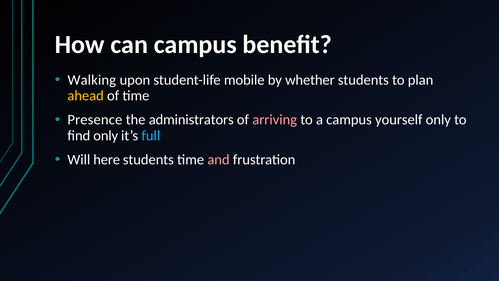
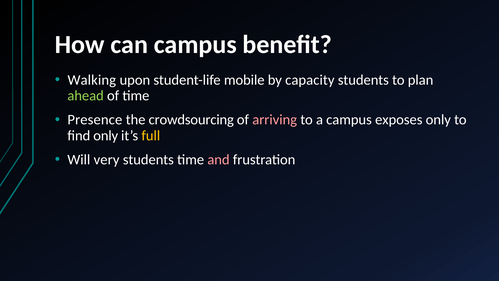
whether: whether -> capacity
ahead colour: yellow -> light green
administrators: administrators -> crowdsourcing
yourself: yourself -> exposes
full colour: light blue -> yellow
here: here -> very
